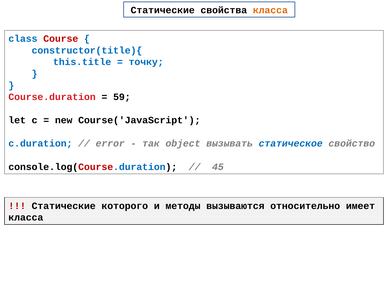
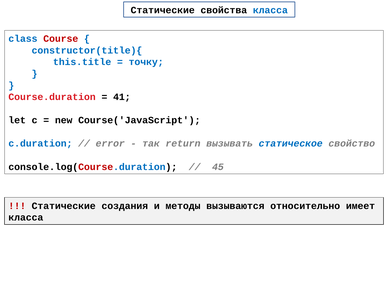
класса at (270, 10) colour: orange -> blue
59: 59 -> 41
object: object -> return
которого: которого -> создания
